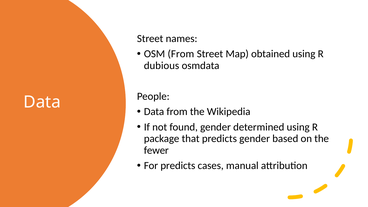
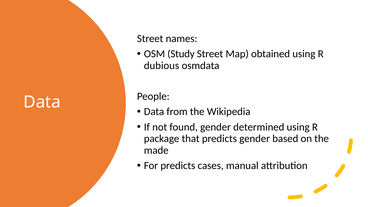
OSM From: From -> Study
fewer: fewer -> made
